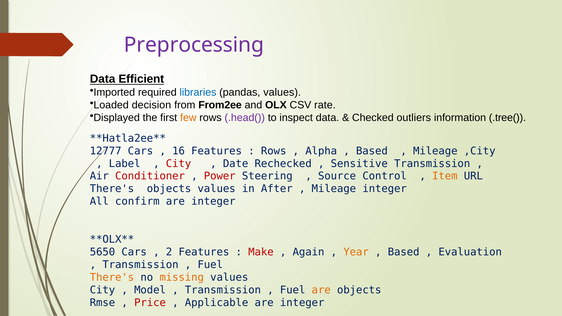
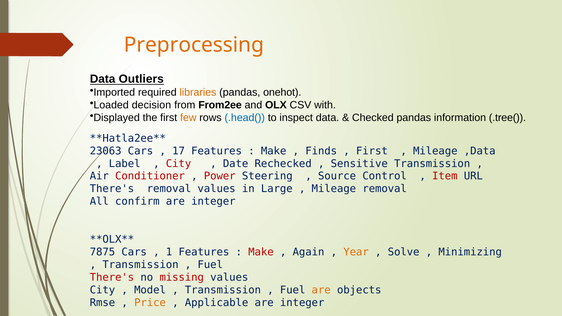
Preprocessing colour: purple -> orange
Efficient: Efficient -> Outliers
libraries colour: blue -> orange
pandas values: values -> onehot
rate: rate -> with
.head( colour: purple -> blue
Checked outliers: outliers -> pandas
12777: 12777 -> 23063
16: 16 -> 17
Rows at (274, 151): Rows -> Make
Alpha: Alpha -> Finds
Based at (372, 151): Based -> First
,City: ,City -> ,Data
Item colour: orange -> red
There's objects: objects -> removal
After: After -> Large
Mileage integer: integer -> removal
5650: 5650 -> 7875
2: 2 -> 1
Based at (404, 252): Based -> Solve
Evaluation: Evaluation -> Minimizing
There's at (112, 277) colour: orange -> red
missing colour: orange -> red
Price colour: red -> orange
